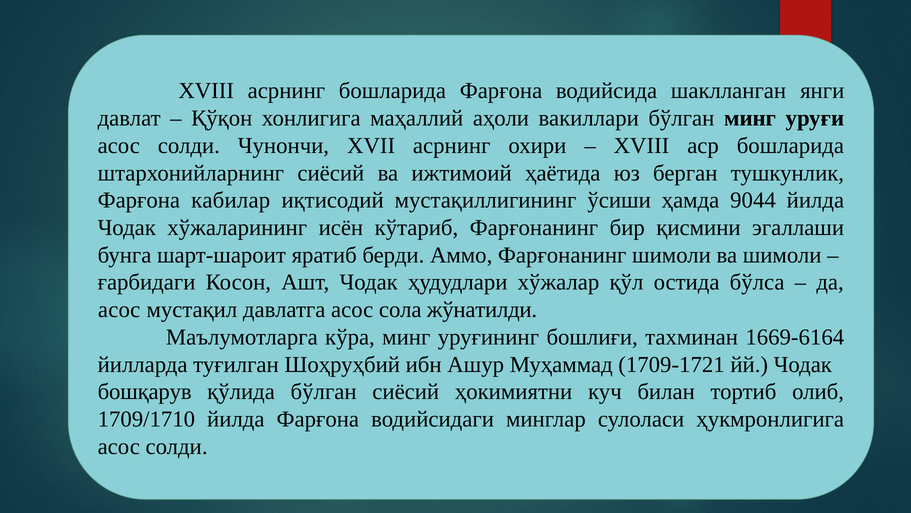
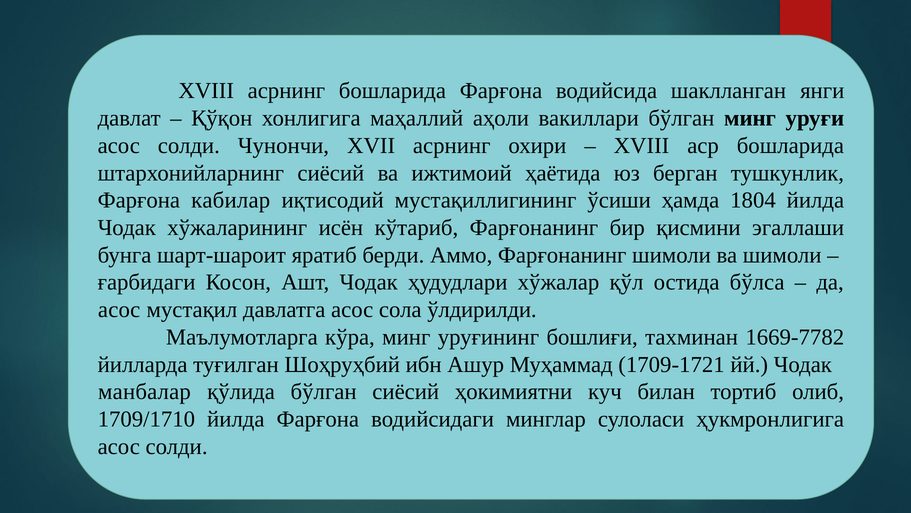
9044: 9044 -> 1804
жўнатилди: жўнатилди -> ўлдирилди
1669-6164: 1669-6164 -> 1669-7782
бошқарув: бошқарув -> манбалар
